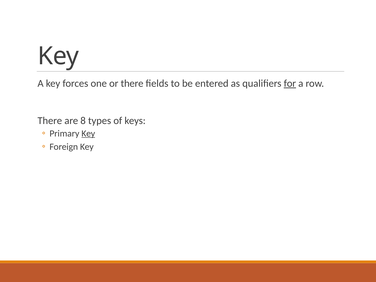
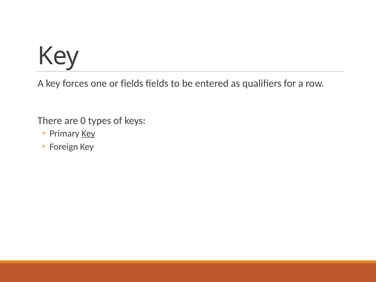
or there: there -> fields
for underline: present -> none
8: 8 -> 0
